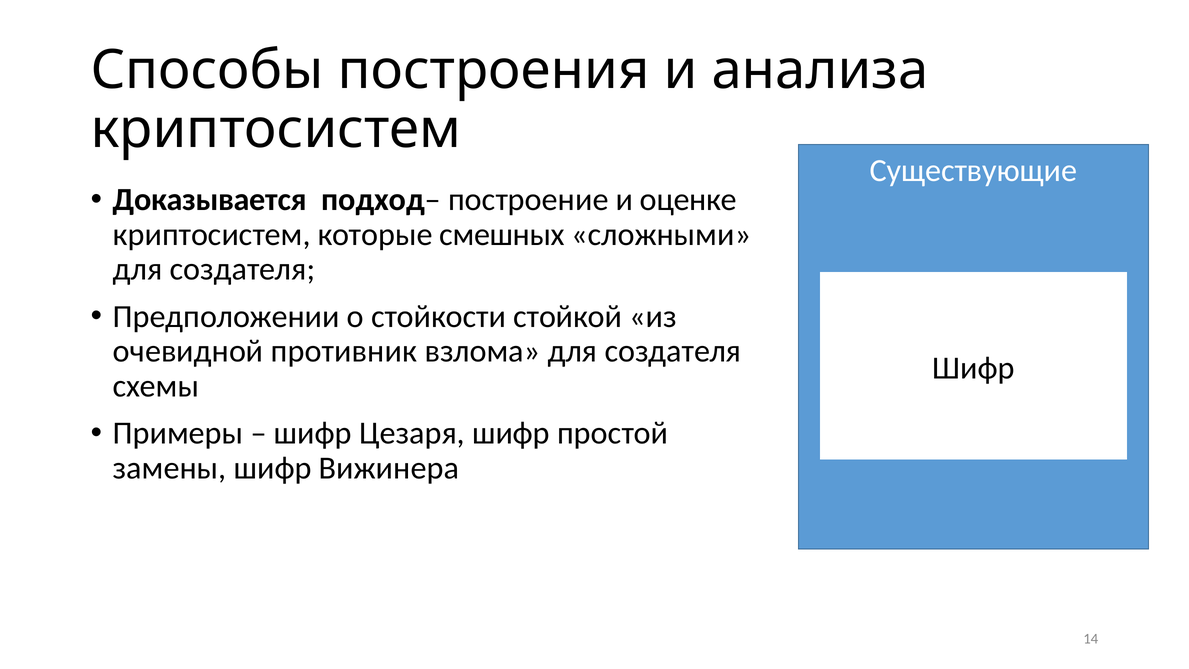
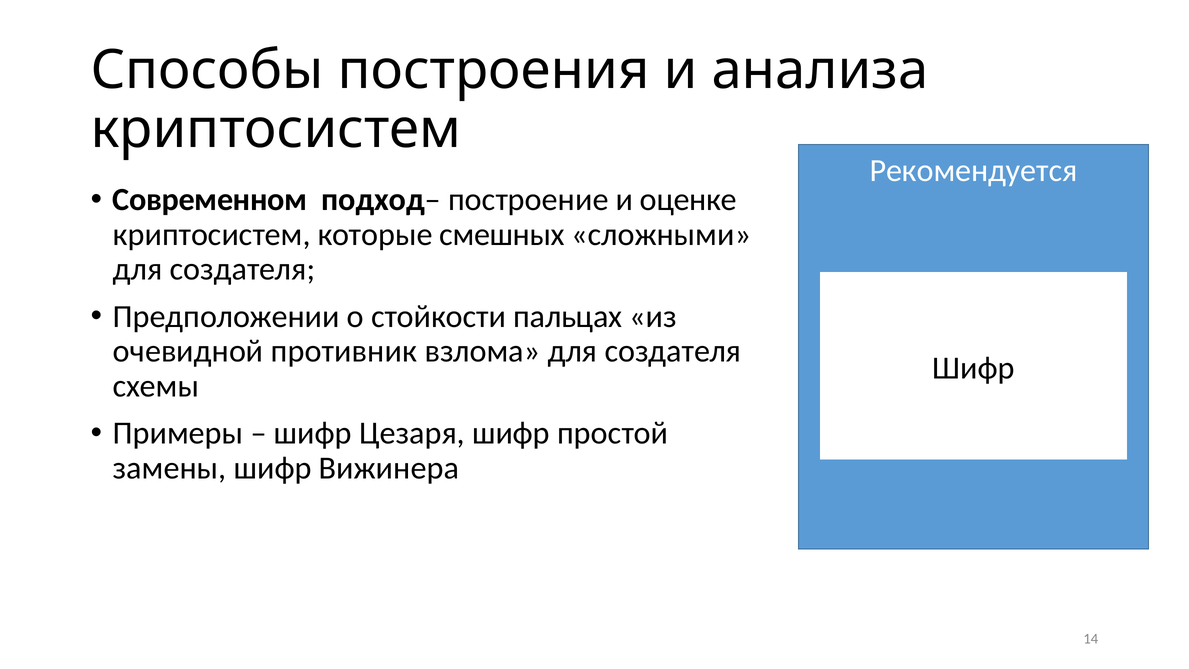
Существующие: Существующие -> Рекомендуется
Доказывается: Доказывается -> Современном
стойкой: стойкой -> пальцах
